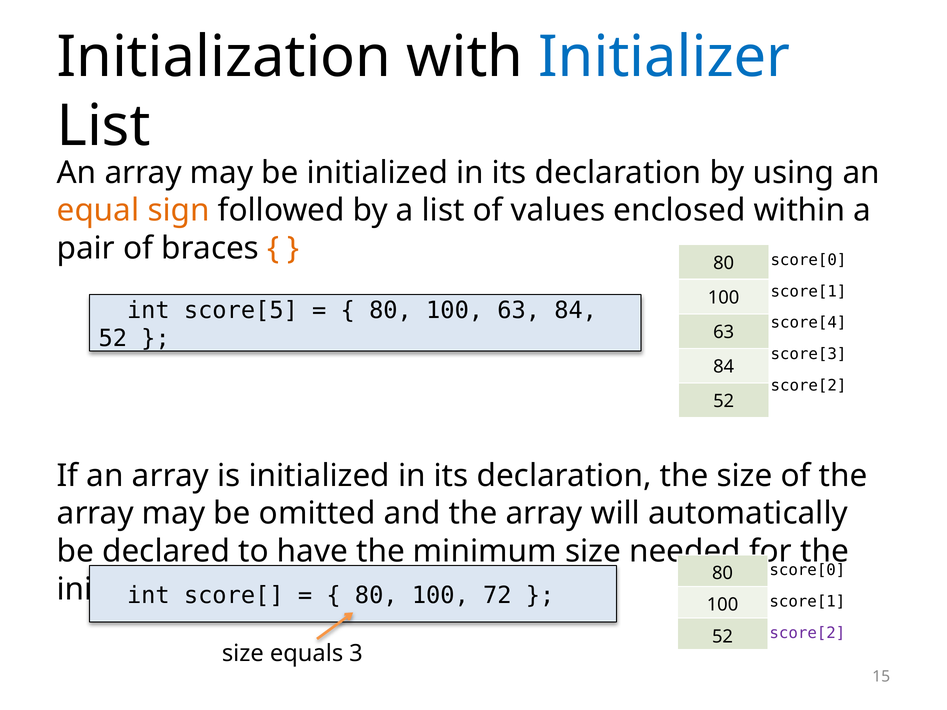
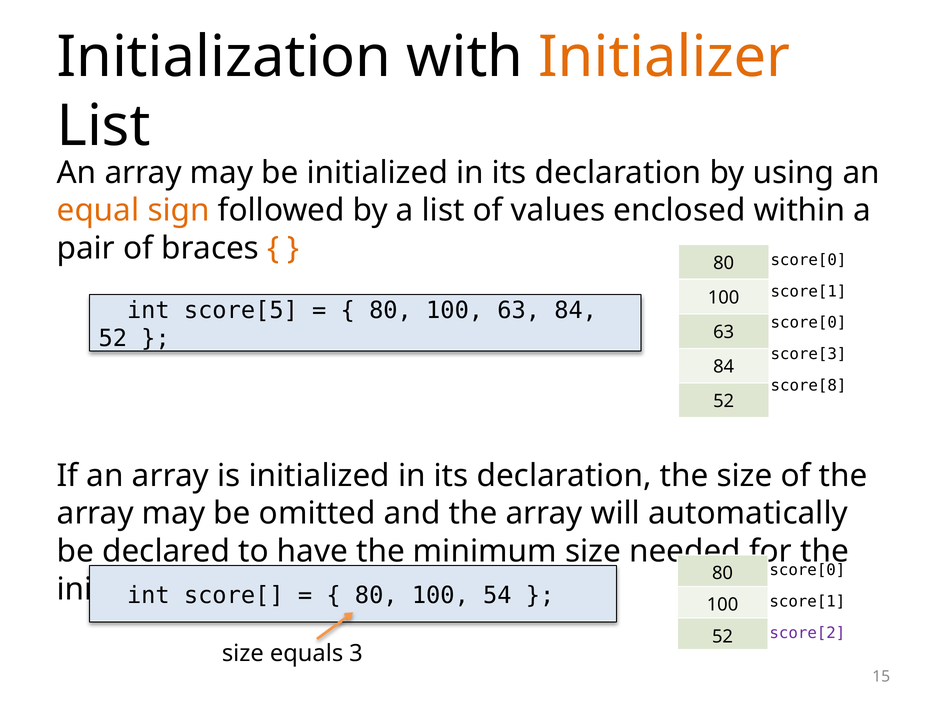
Initializer colour: blue -> orange
score[4 at (808, 323): score[4 -> score[0
score[2 at (808, 385): score[2 -> score[8
72: 72 -> 54
